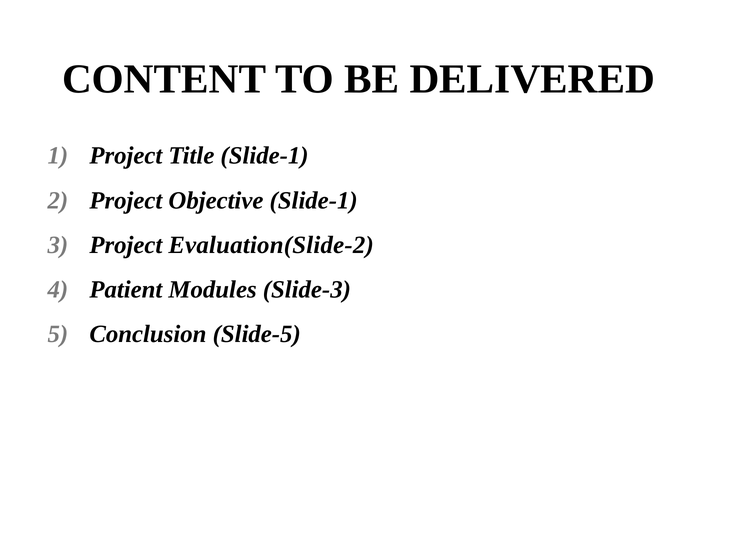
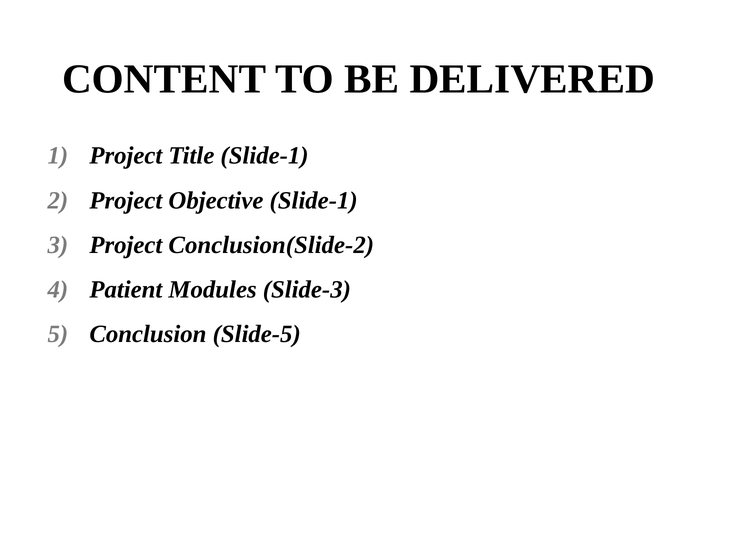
Evaluation(Slide-2: Evaluation(Slide-2 -> Conclusion(Slide-2
